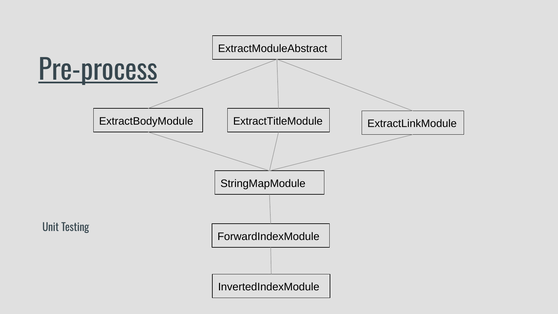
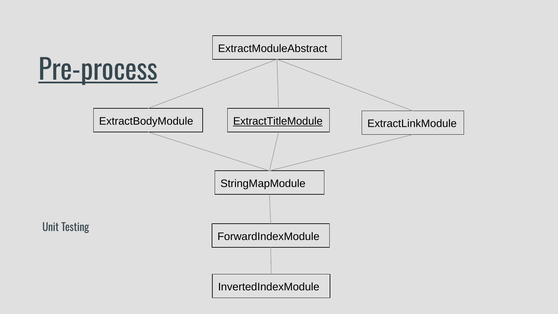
ExtractTitleModule underline: none -> present
